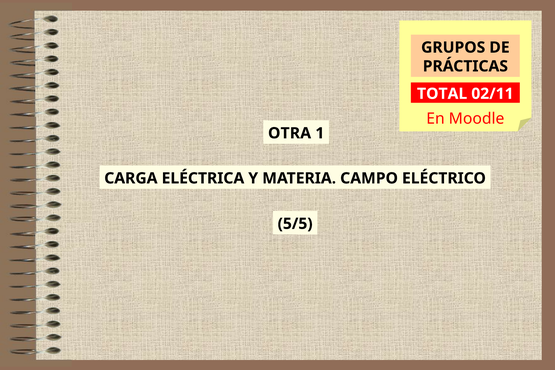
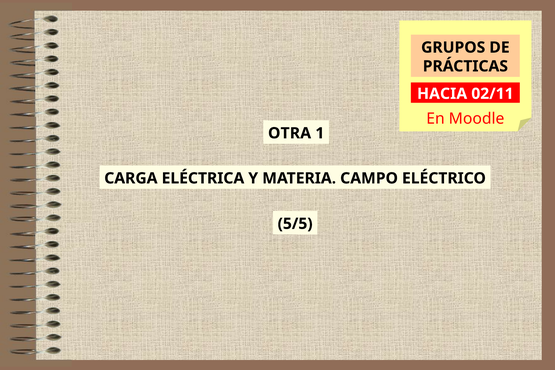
TOTAL: TOTAL -> HACIA
